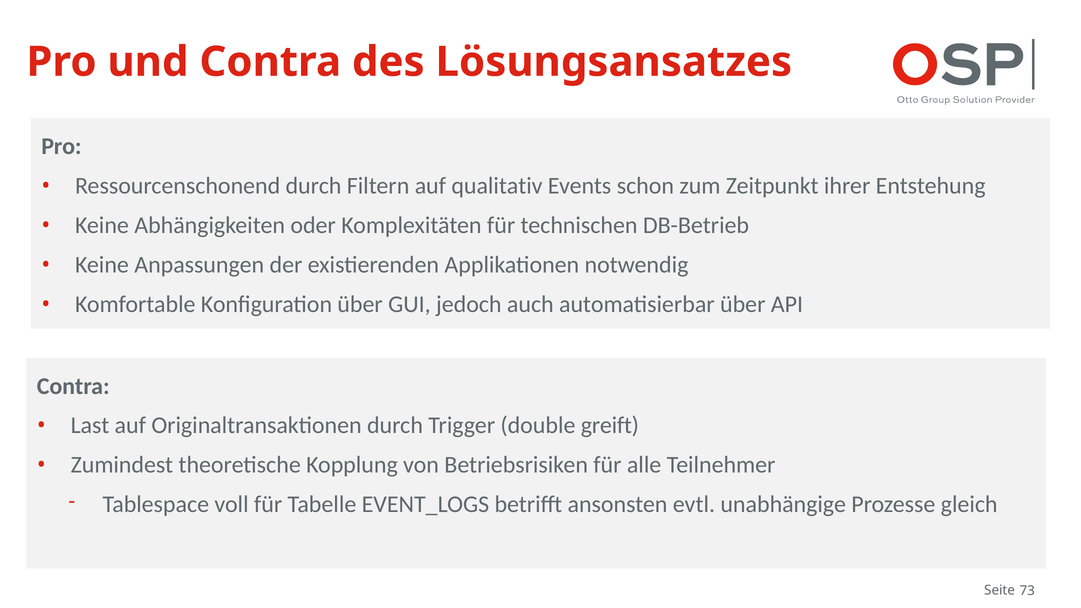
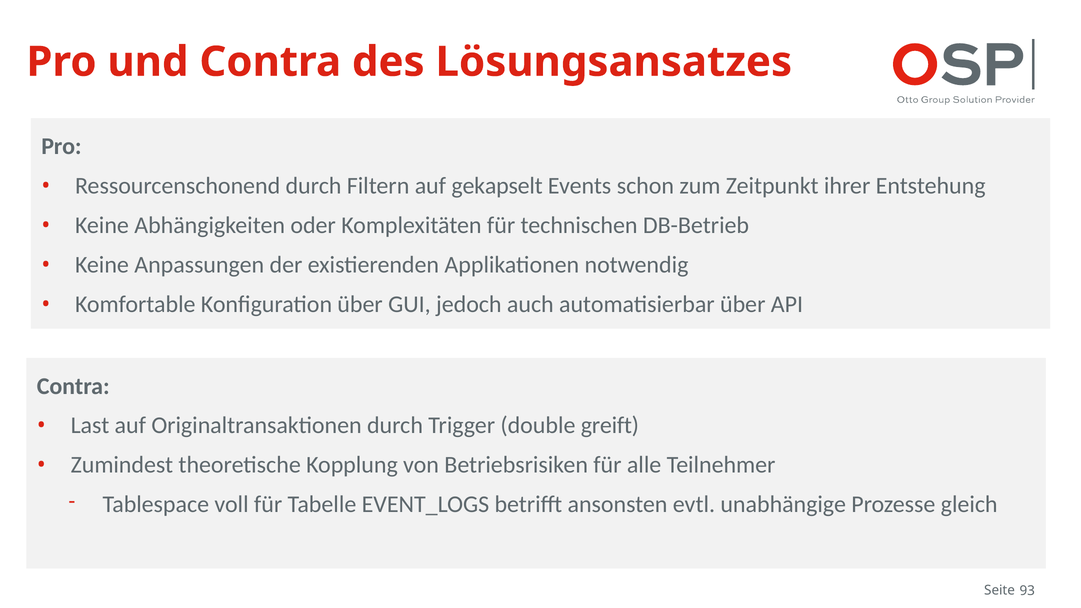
qualitativ: qualitativ -> gekapselt
73: 73 -> 93
